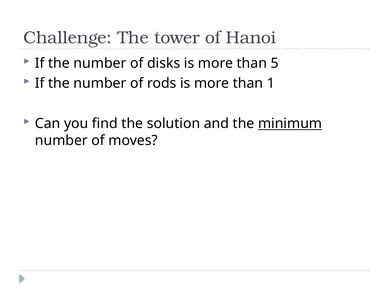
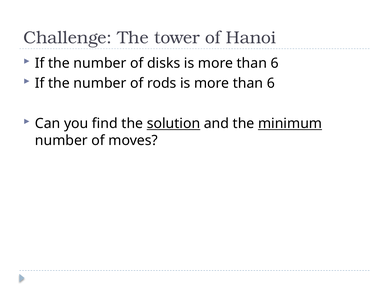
5 at (275, 63): 5 -> 6
1 at (271, 83): 1 -> 6
solution underline: none -> present
